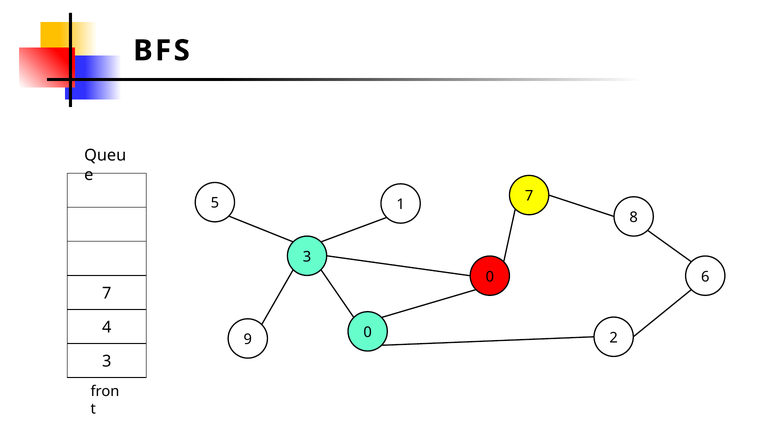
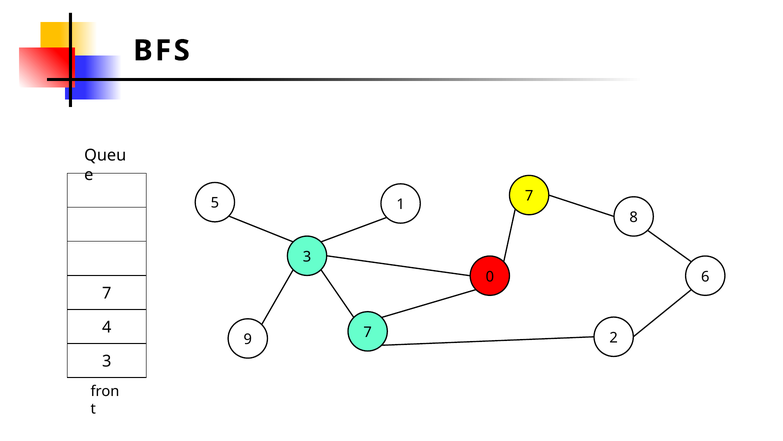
9 0: 0 -> 7
